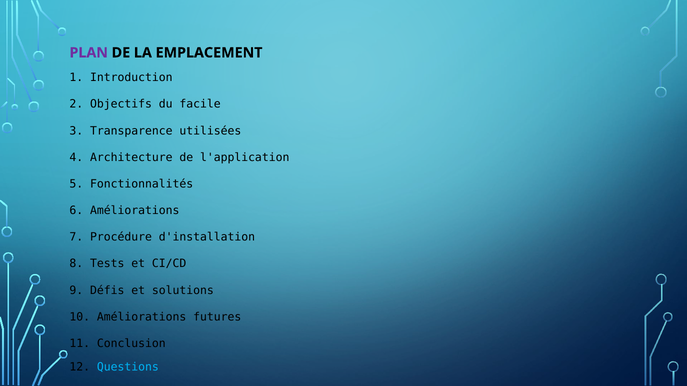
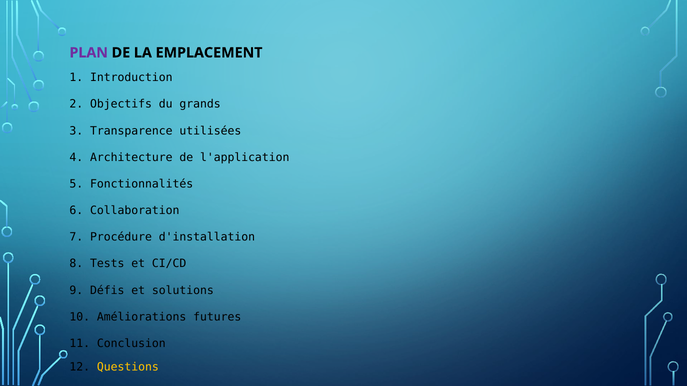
facile: facile -> grands
6 Améliorations: Améliorations -> Collaboration
Questions colour: light blue -> yellow
